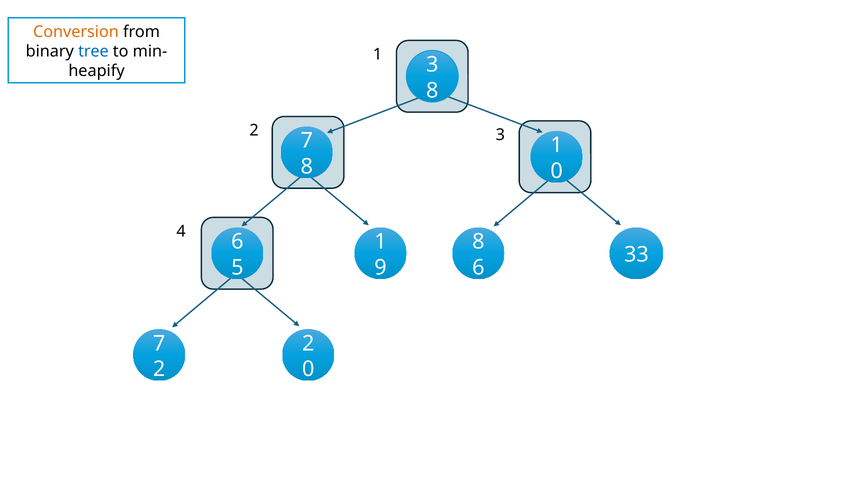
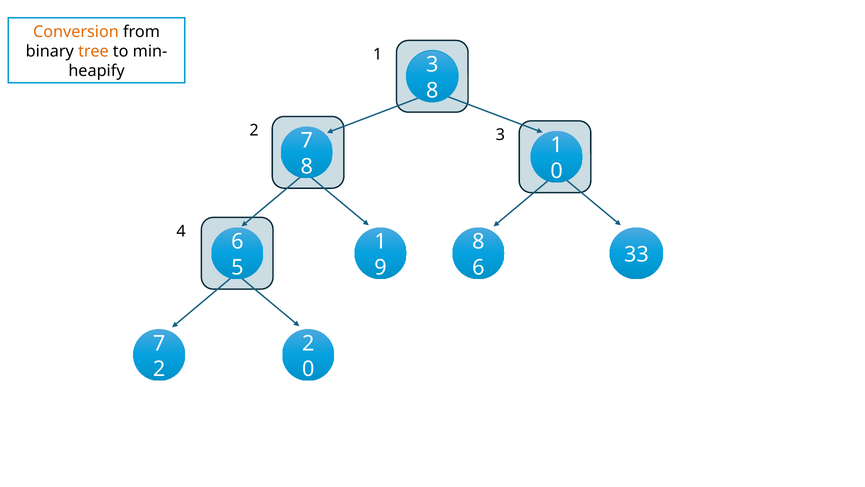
tree colour: blue -> orange
